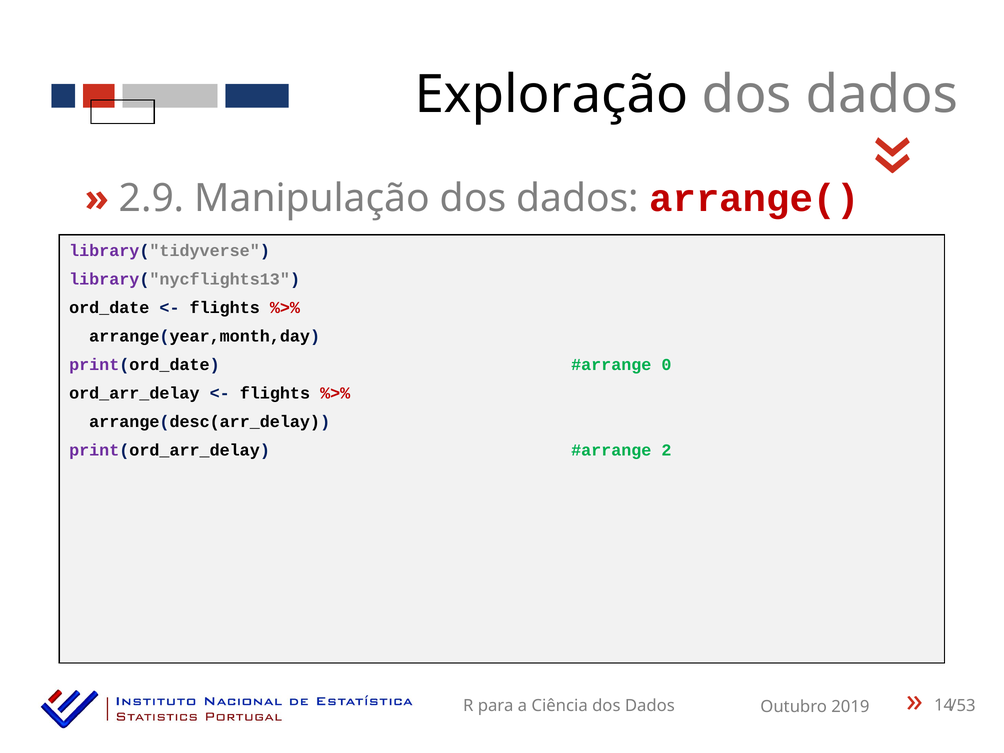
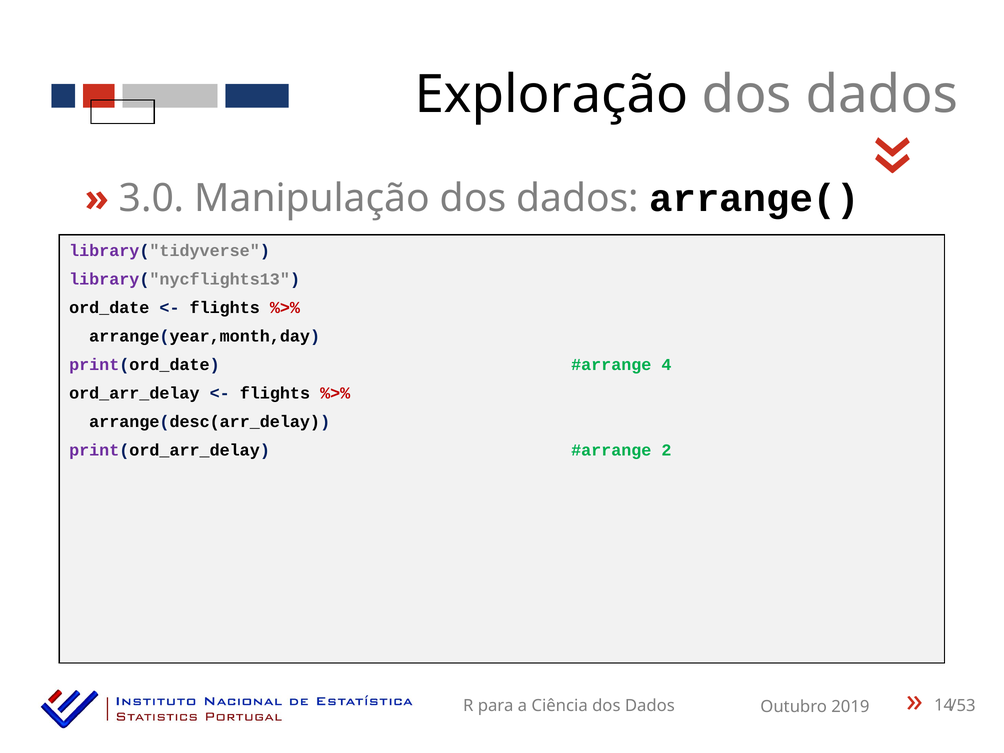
2.9: 2.9 -> 3.0
arrange( colour: red -> black
0: 0 -> 4
